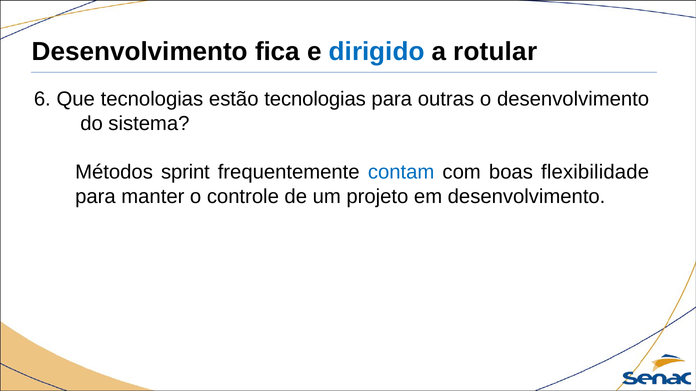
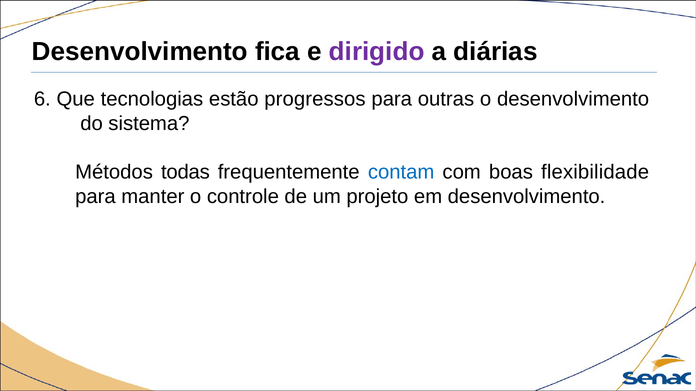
dirigido colour: blue -> purple
rotular: rotular -> diárias
estão tecnologias: tecnologias -> progressos
sprint: sprint -> todas
